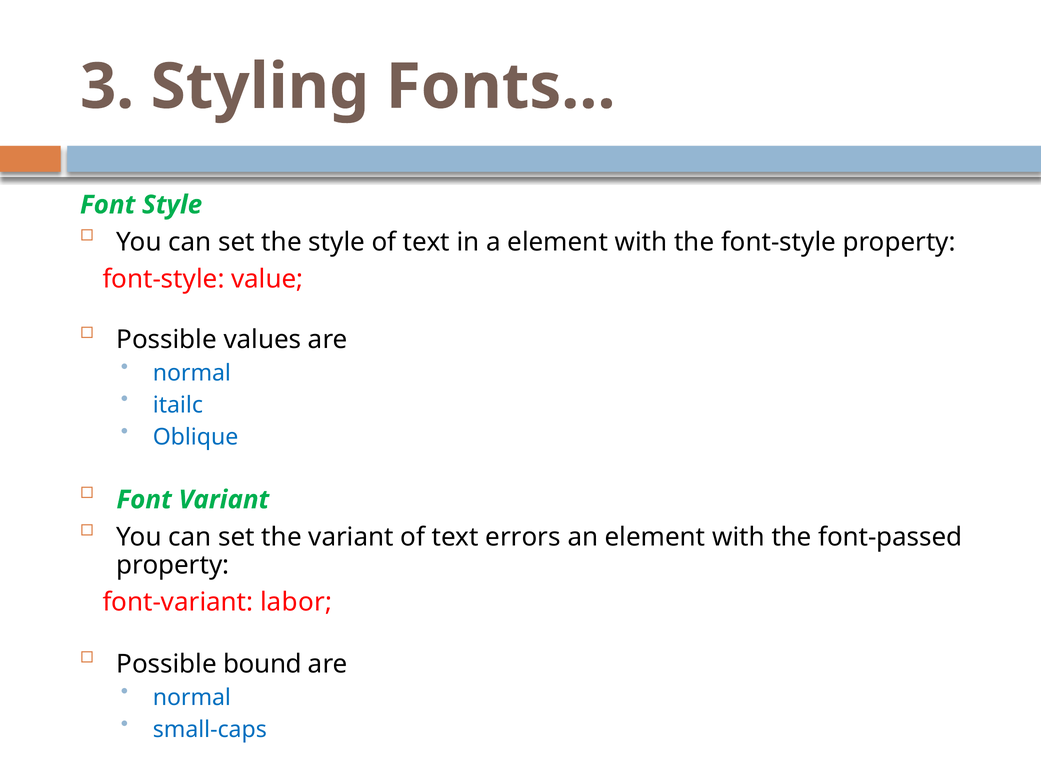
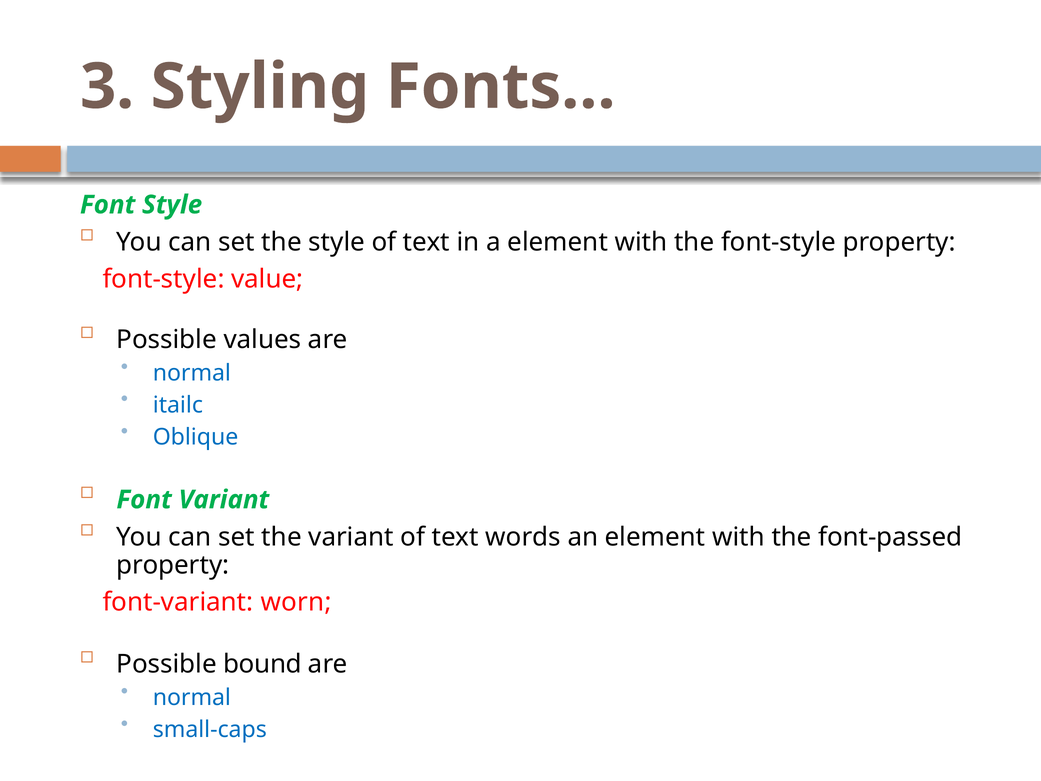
errors: errors -> words
labor: labor -> worn
